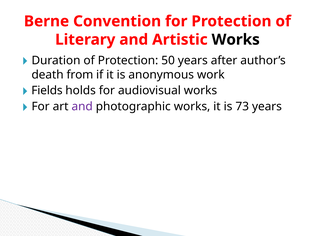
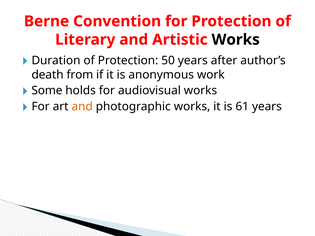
Fields: Fields -> Some
and at (82, 107) colour: purple -> orange
73: 73 -> 61
